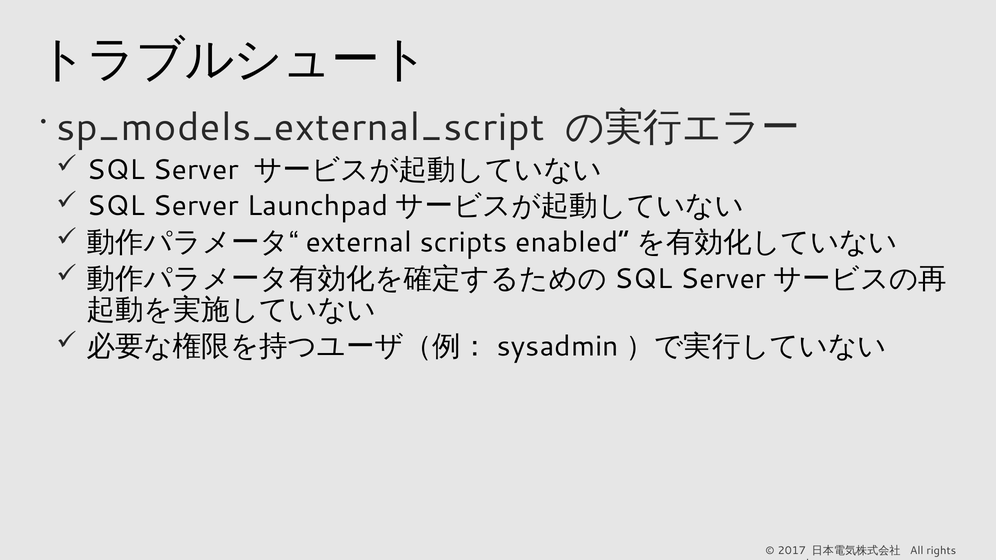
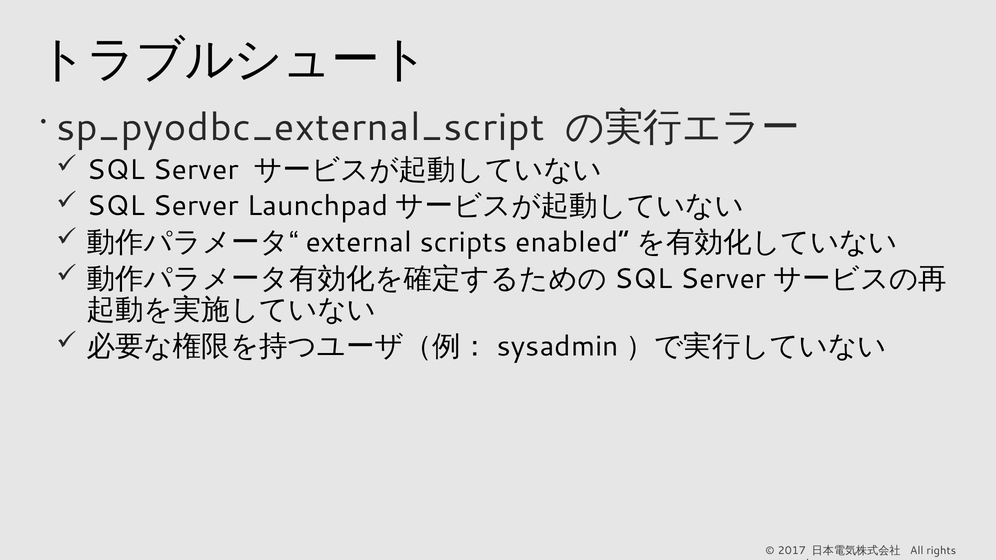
sp_models_external_script: sp_models_external_script -> sp_pyodbc_external_script
